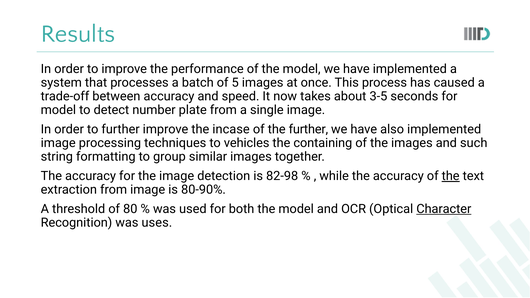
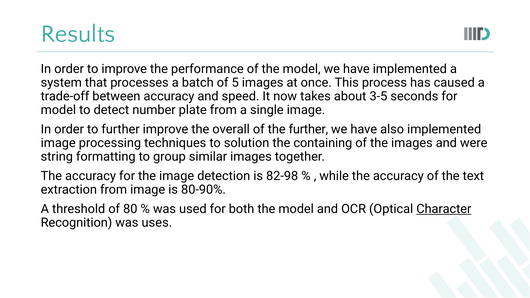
incase: incase -> overall
vehicles: vehicles -> solution
such: such -> were
the at (451, 176) underline: present -> none
